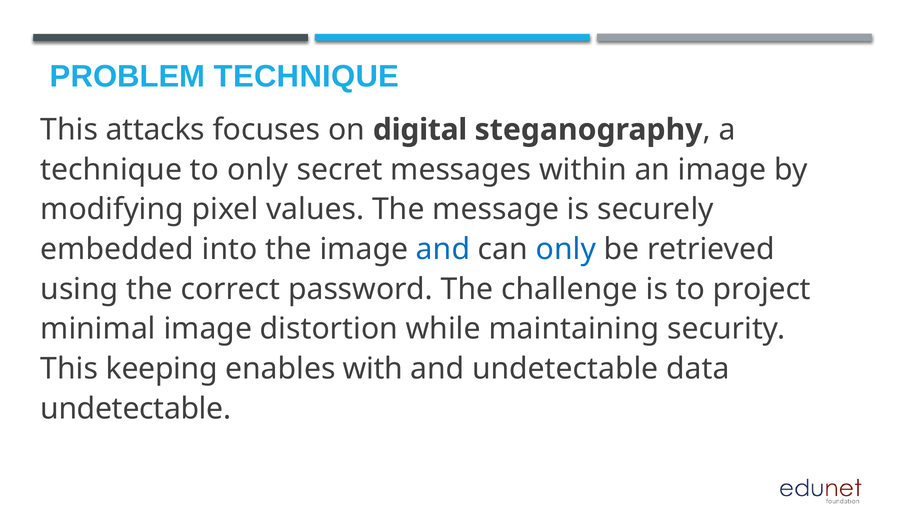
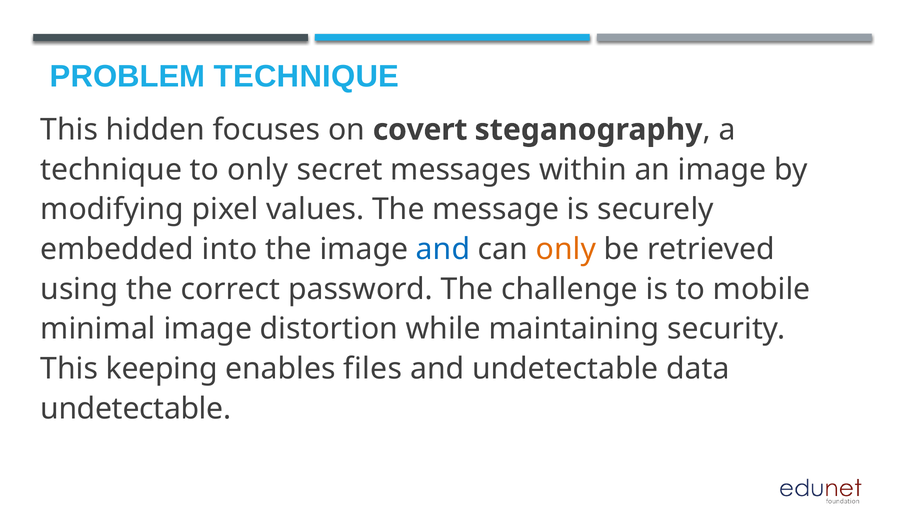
attacks: attacks -> hidden
digital: digital -> covert
only at (566, 249) colour: blue -> orange
project: project -> mobile
with: with -> files
